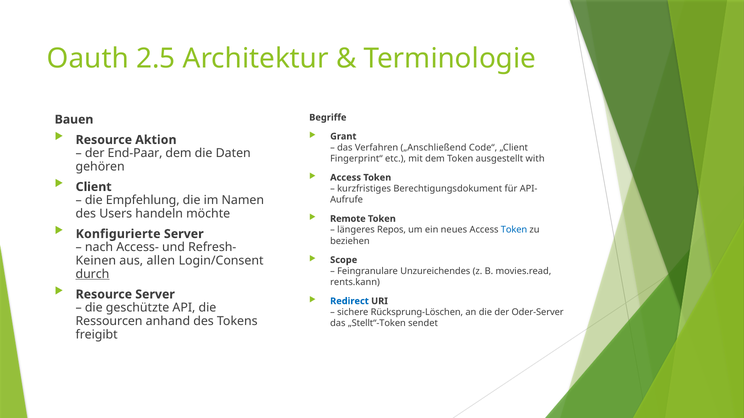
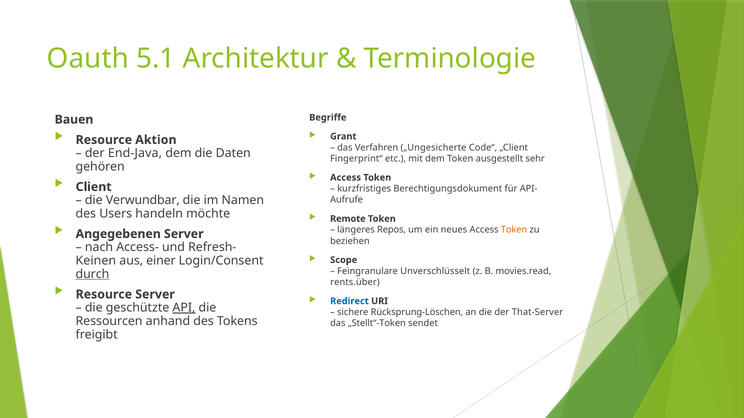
2.5: 2.5 -> 5.1
„Anschließend: „Anschließend -> „Ungesicherte
End-Paar: End-Paar -> End-Java
with: with -> sehr
Empfehlung: Empfehlung -> Verwundbar
Konfigurierte: Konfigurierte -> Angegebenen
Token at (514, 230) colour: blue -> orange
allen: allen -> einer
Unzureichendes: Unzureichendes -> Unverschlüsselt
rents.kann: rents.kann -> rents.über
API underline: none -> present
Oder-Server: Oder-Server -> That-Server
